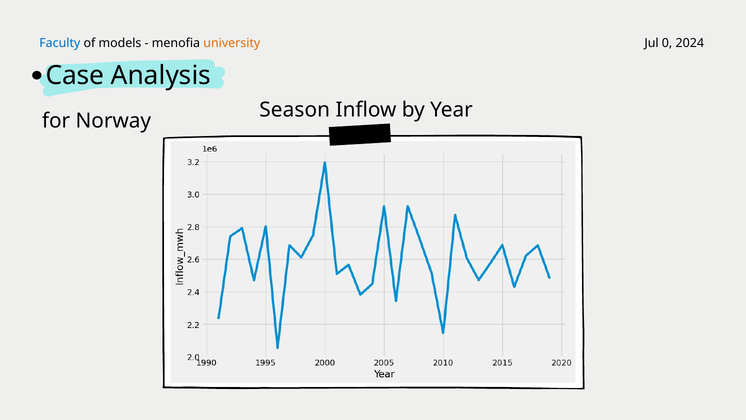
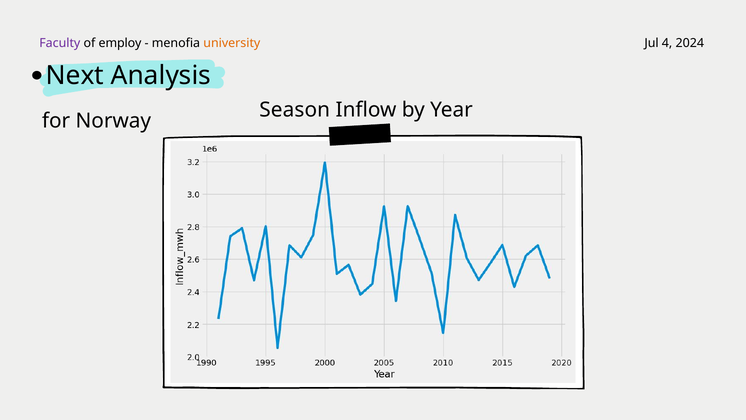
Faculty colour: blue -> purple
models: models -> employ
0: 0 -> 4
Case: Case -> Next
